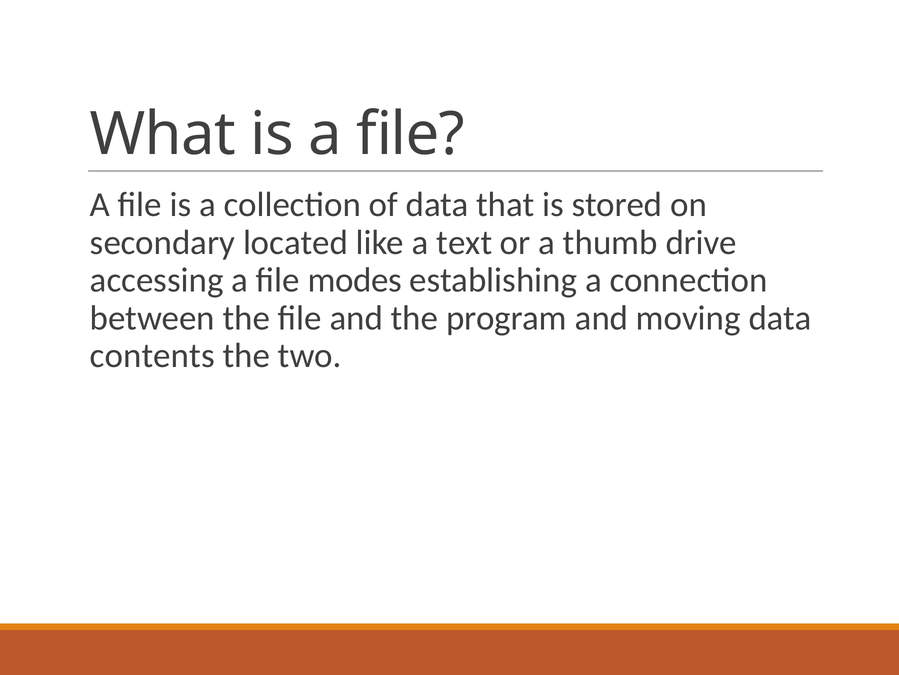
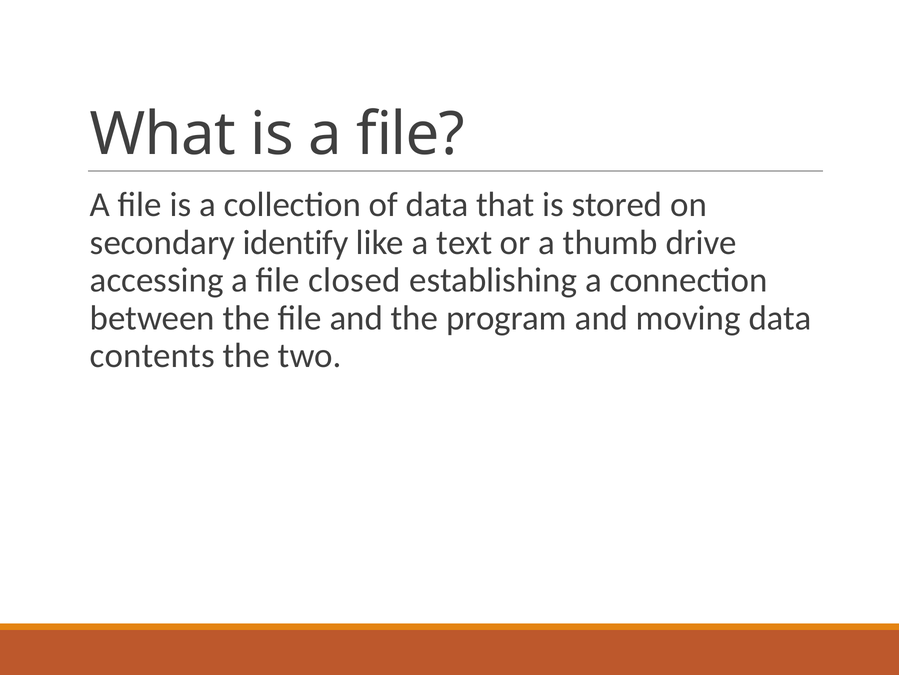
located: located -> identify
modes: modes -> closed
